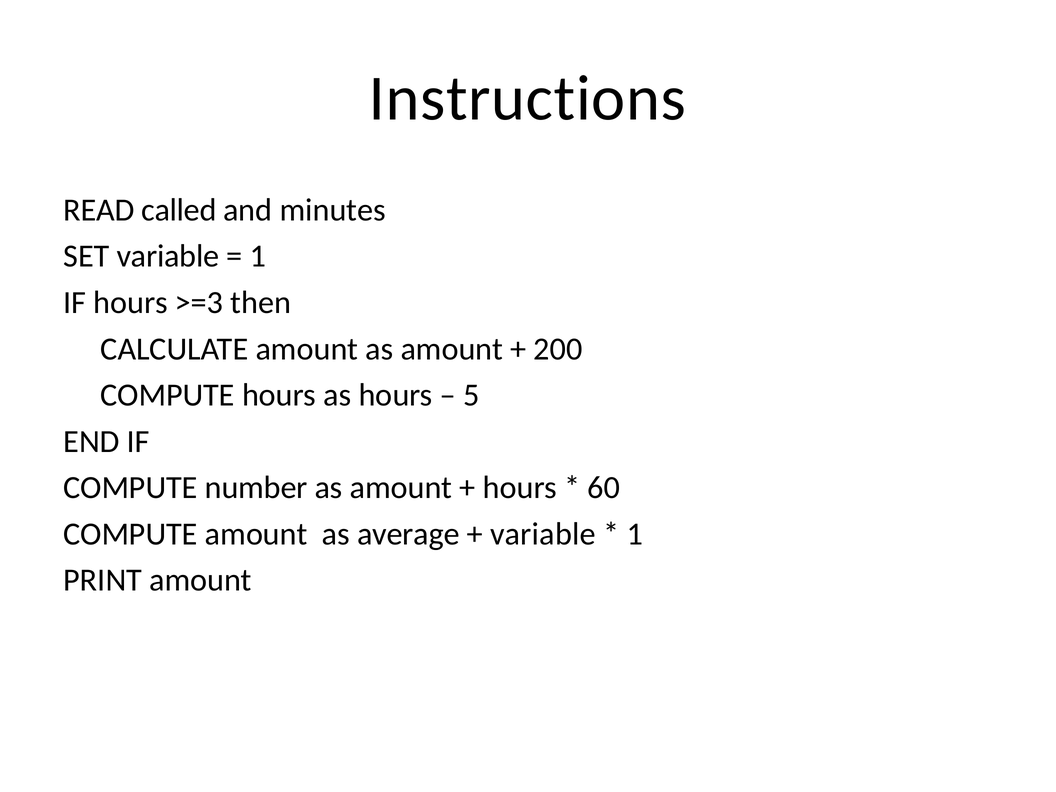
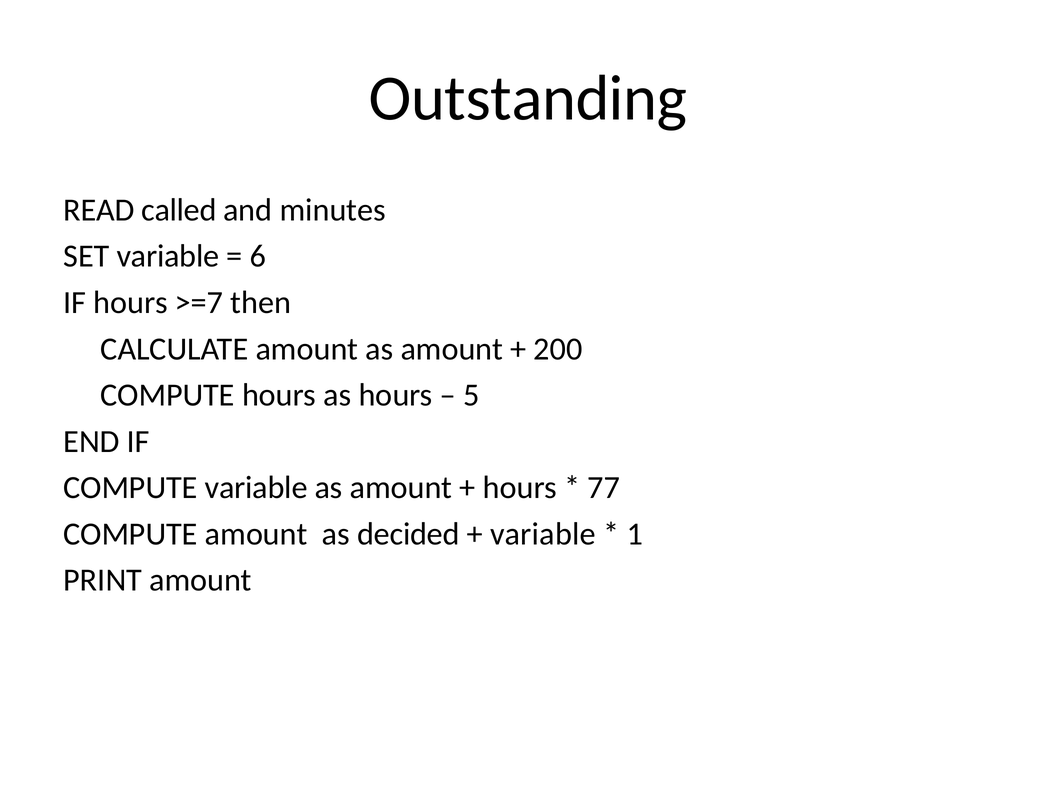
Instructions: Instructions -> Outstanding
1 at (258, 256): 1 -> 6
>=3: >=3 -> >=7
COMPUTE number: number -> variable
60: 60 -> 77
average: average -> decided
